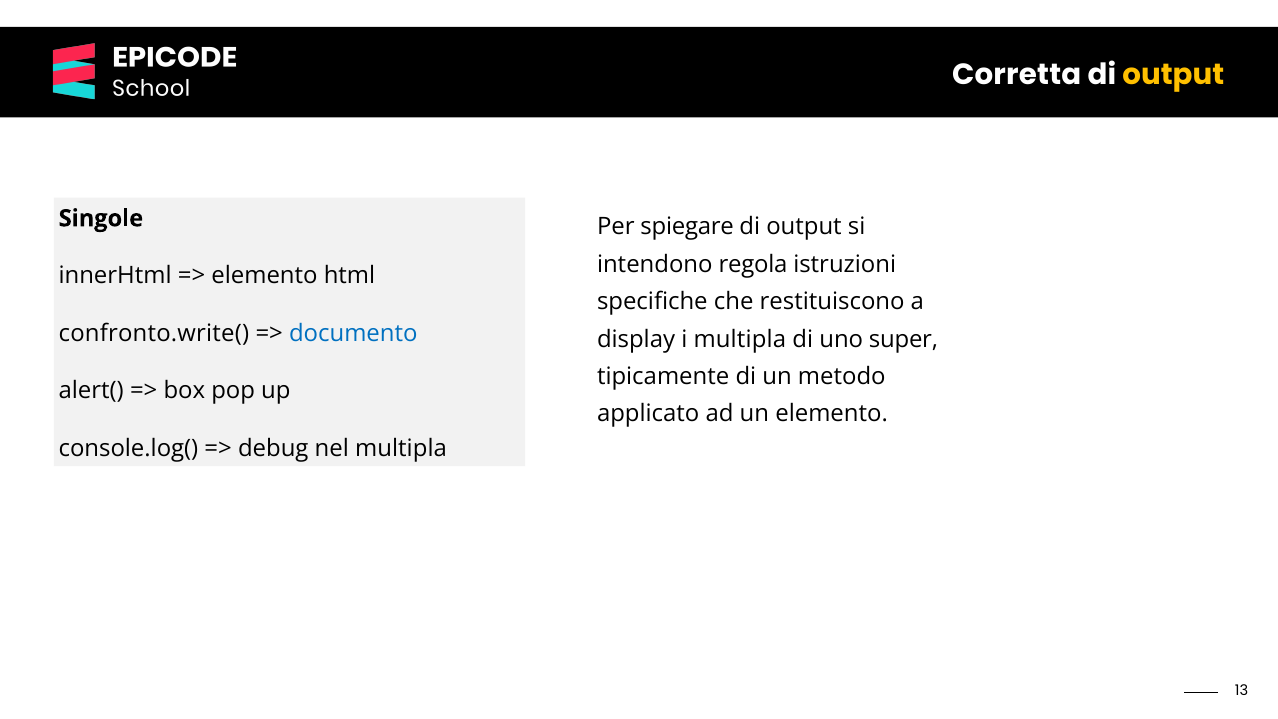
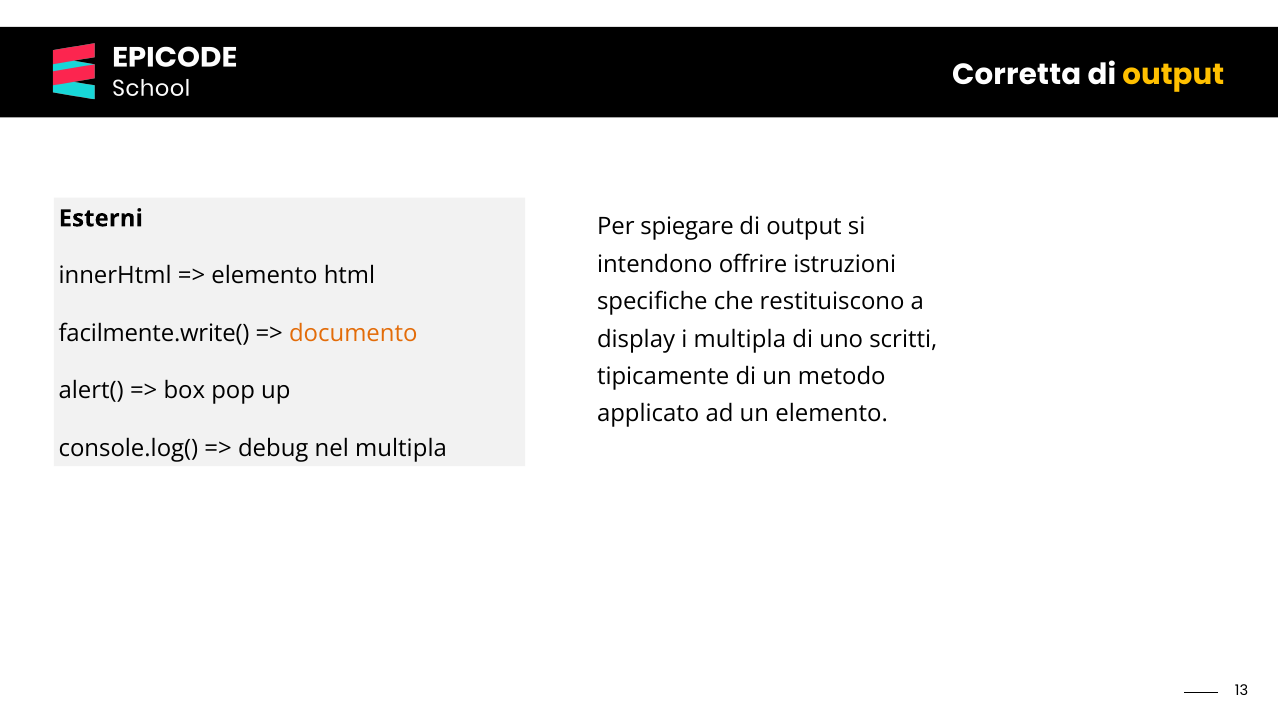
Singole: Singole -> Esterni
regola: regola -> offrire
confronto.write(: confronto.write( -> facilmente.write(
documento colour: blue -> orange
super: super -> scritti
